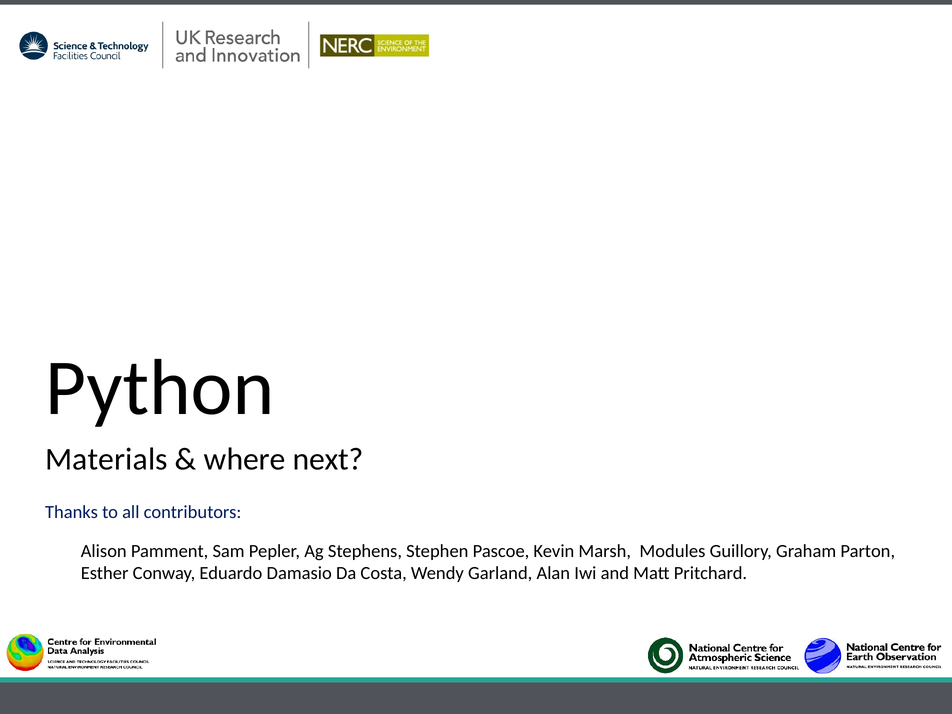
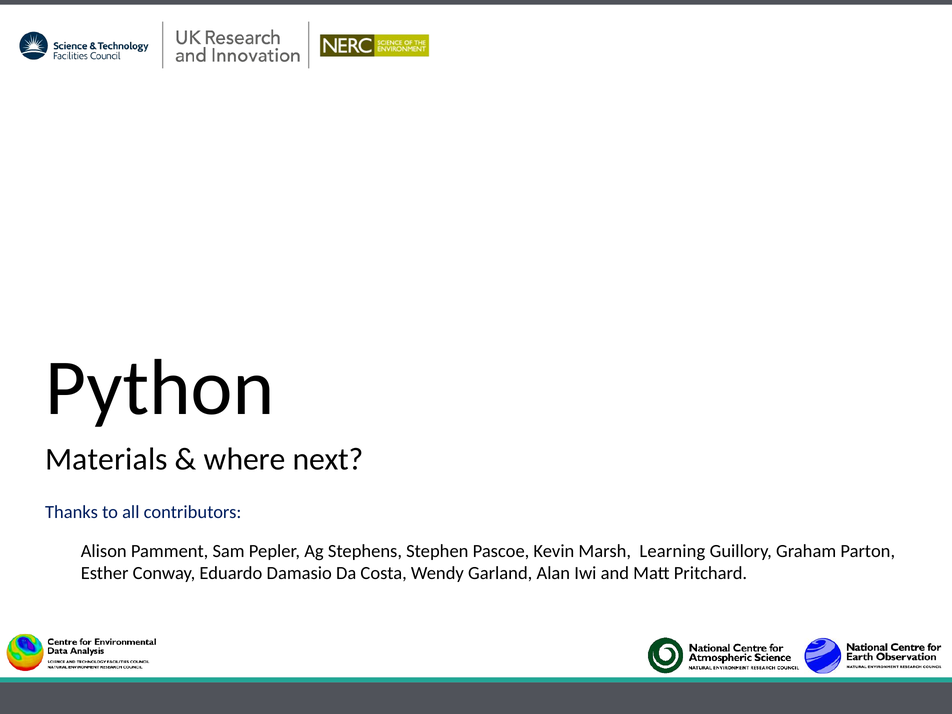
Modules: Modules -> Learning
